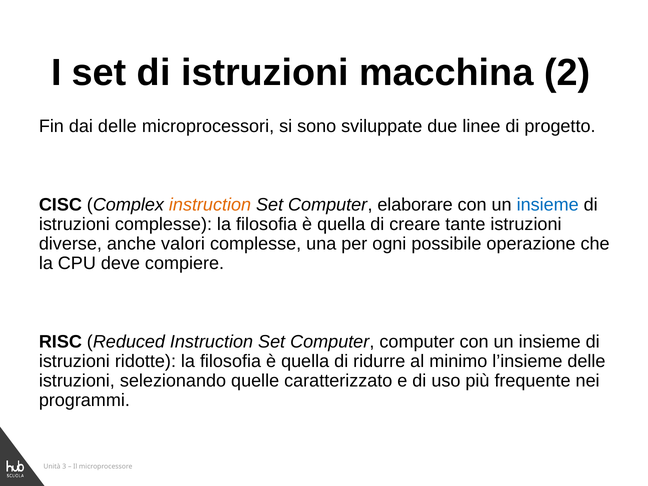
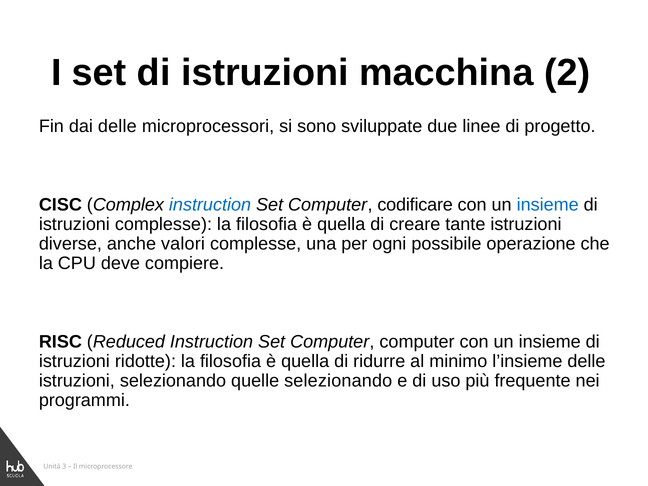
instruction at (210, 205) colour: orange -> blue
elaborare: elaborare -> codificare
quelle caratterizzato: caratterizzato -> selezionando
